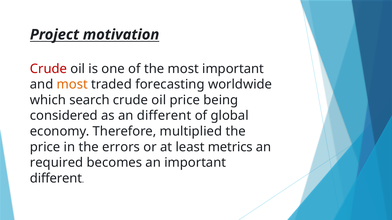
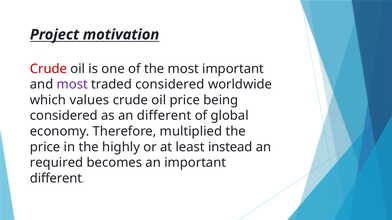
most at (72, 85) colour: orange -> purple
traded forecasting: forecasting -> considered
search: search -> values
errors: errors -> highly
metrics: metrics -> instead
